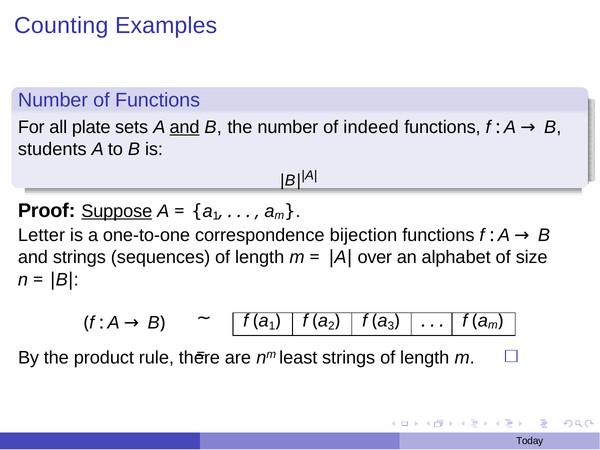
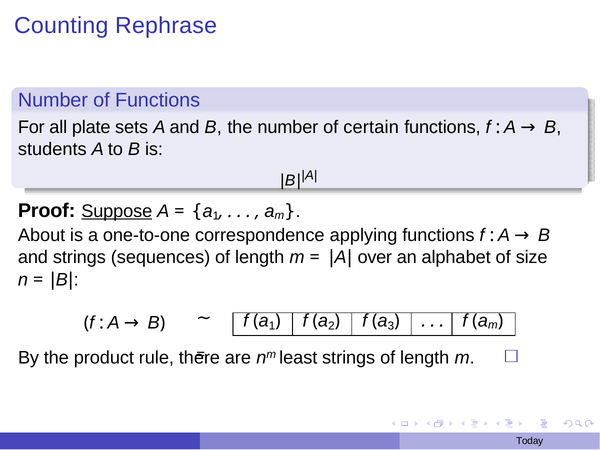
Examples: Examples -> Rephrase
and at (185, 127) underline: present -> none
indeed: indeed -> certain
Letter: Letter -> About
bijection: bijection -> applying
